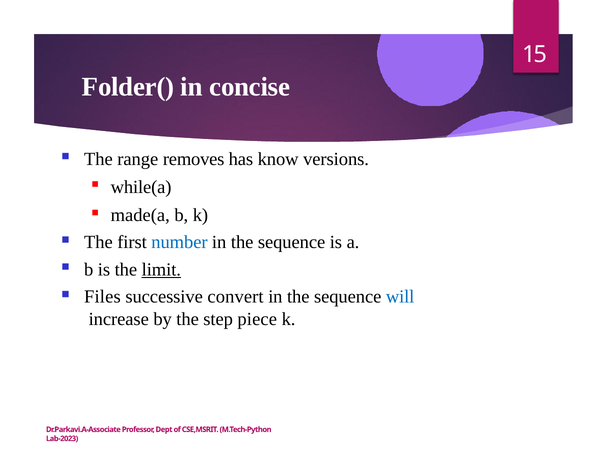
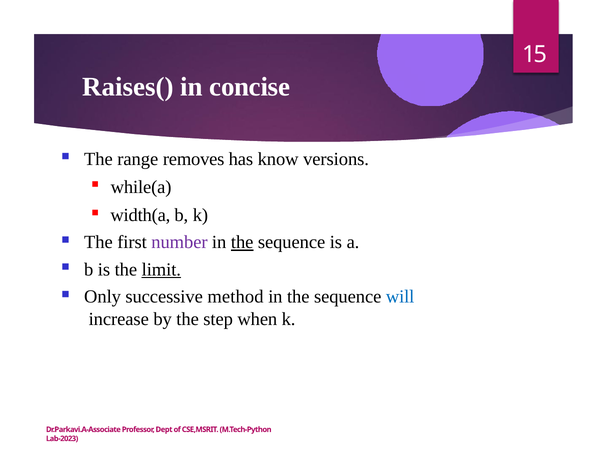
Folder(: Folder( -> Raises(
made(a: made(a -> width(a
number colour: blue -> purple
the at (242, 243) underline: none -> present
Files: Files -> Only
convert: convert -> method
piece: piece -> when
